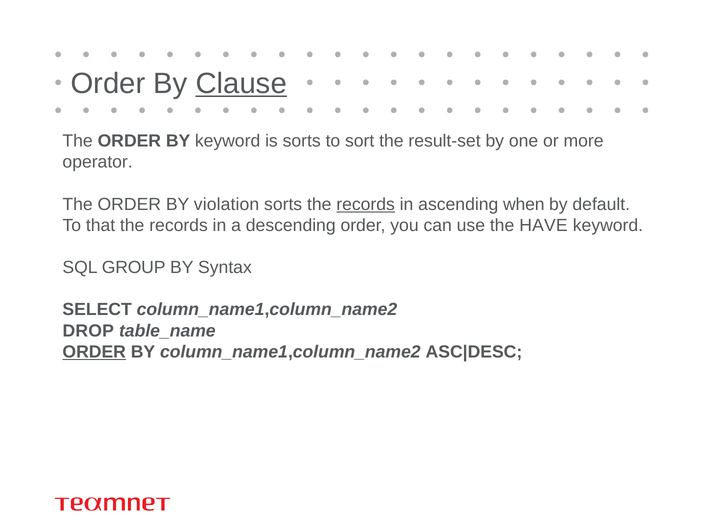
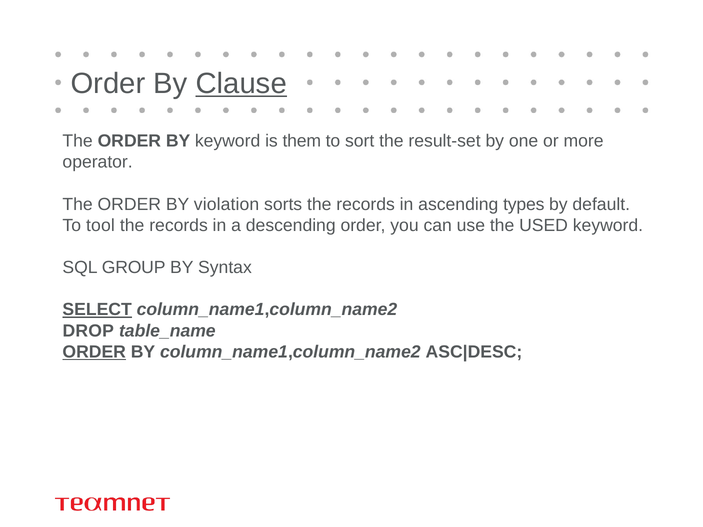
is sorts: sorts -> them
records at (366, 204) underline: present -> none
when: when -> types
that: that -> tool
HAVE: HAVE -> USED
SELECT underline: none -> present
